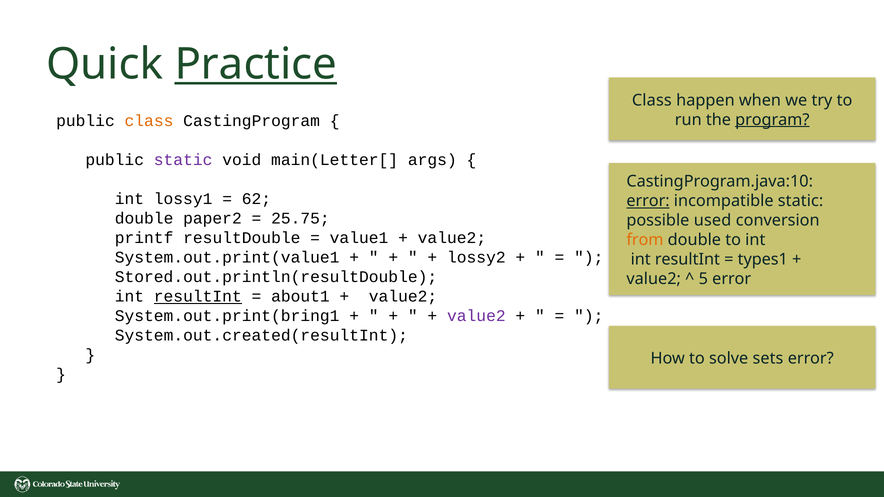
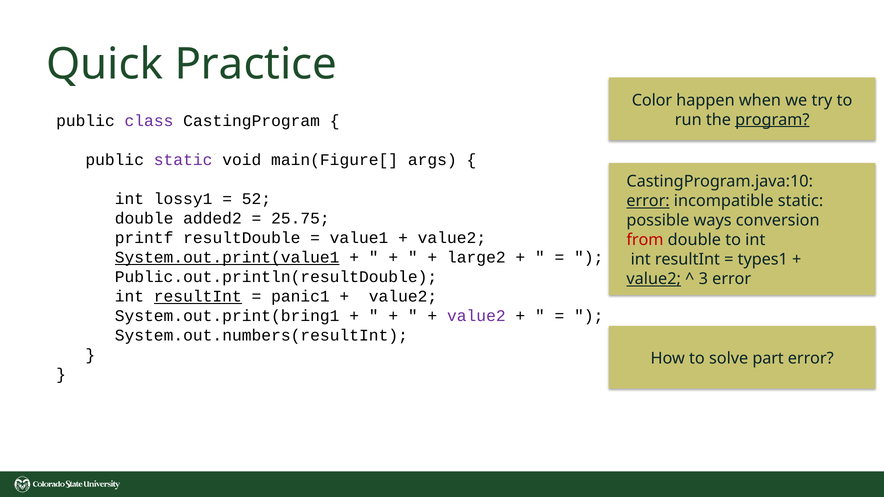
Practice underline: present -> none
Class at (652, 100): Class -> Color
class at (149, 121) colour: orange -> purple
main(Letter[: main(Letter[ -> main(Figure[
62: 62 -> 52
paper2: paper2 -> added2
used: used -> ways
from colour: orange -> red
System.out.print(value1 underline: none -> present
lossy2: lossy2 -> large2
Stored.out.println(resultDouble: Stored.out.println(resultDouble -> Public.out.println(resultDouble
value2 at (654, 279) underline: none -> present
5: 5 -> 3
about1: about1 -> panic1
System.out.created(resultInt: System.out.created(resultInt -> System.out.numbers(resultInt
sets: sets -> part
